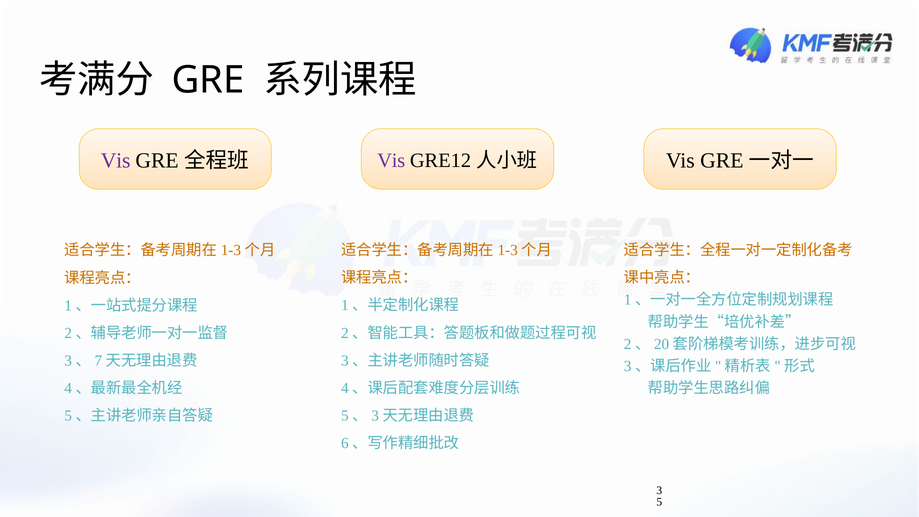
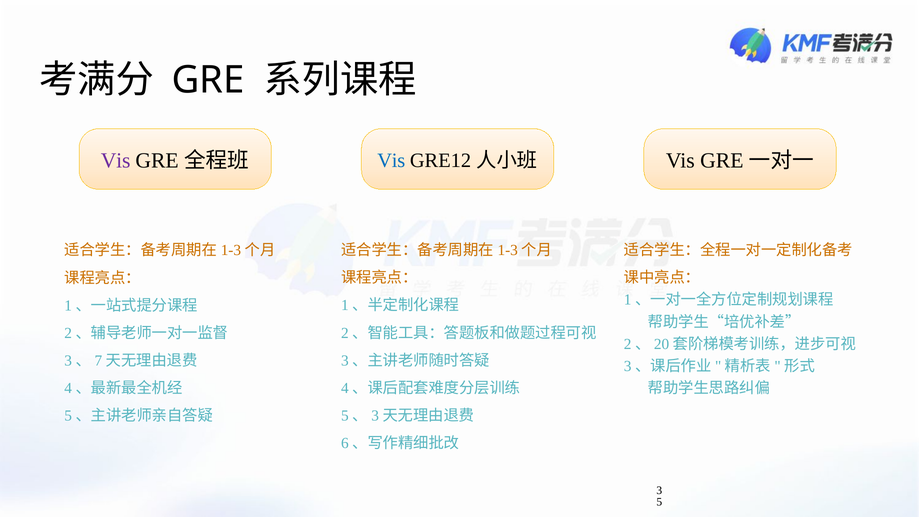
Vis at (391, 160) colour: purple -> blue
